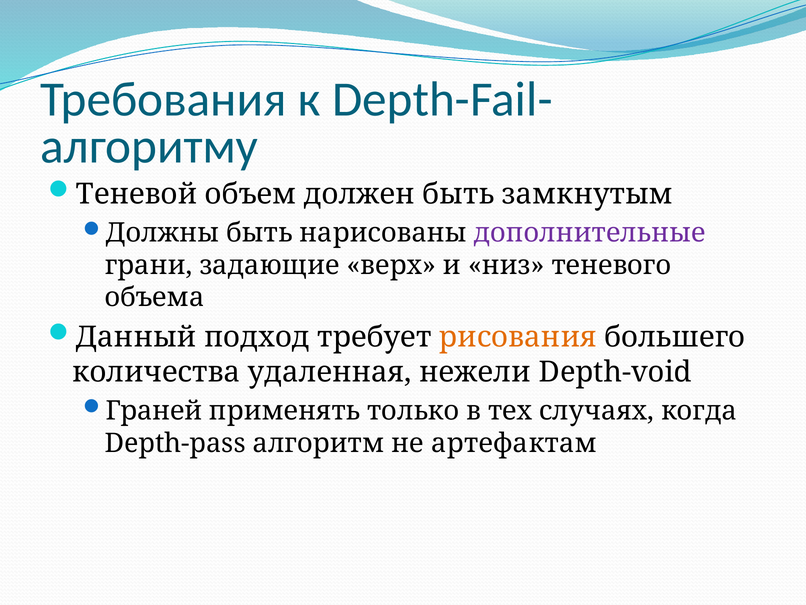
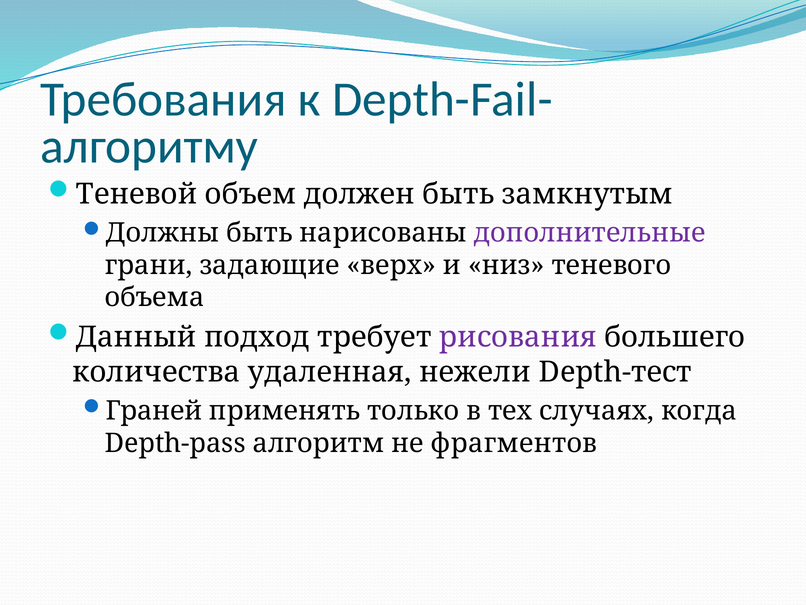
рисования colour: orange -> purple
Depth-void: Depth-void -> Depth-тест
артефактам: артефактам -> фрагментов
